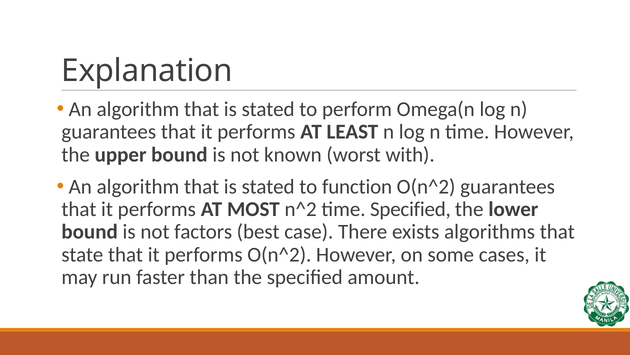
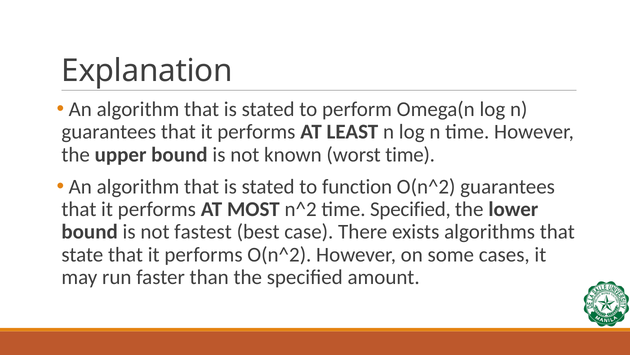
worst with: with -> time
factors: factors -> fastest
